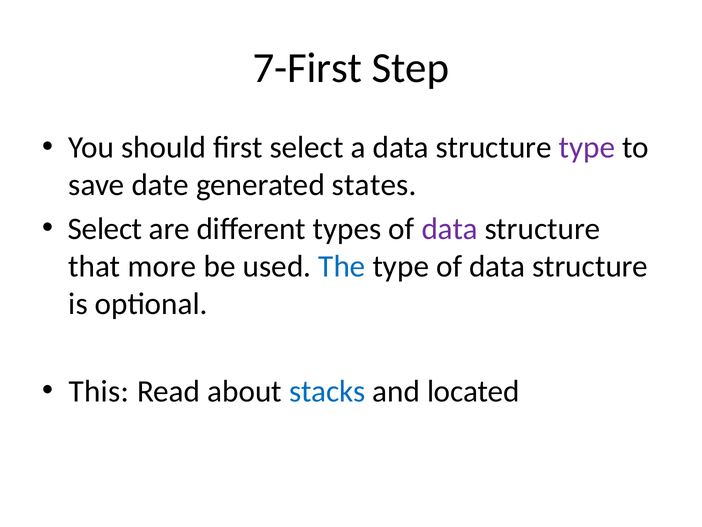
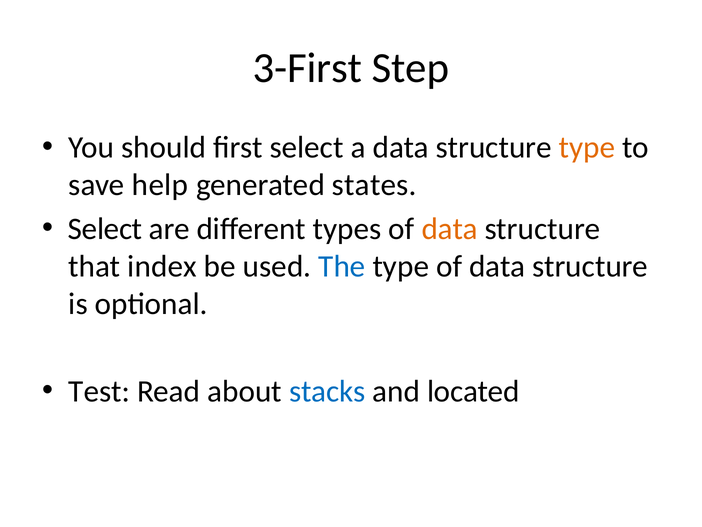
7-First: 7-First -> 3-First
type at (587, 147) colour: purple -> orange
date: date -> help
data at (450, 228) colour: purple -> orange
more: more -> index
This: This -> Test
